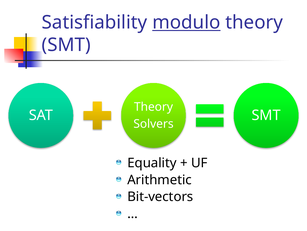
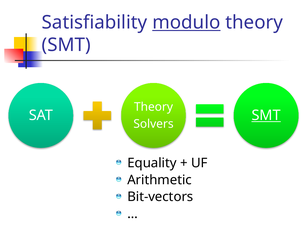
SMT at (266, 115) underline: none -> present
